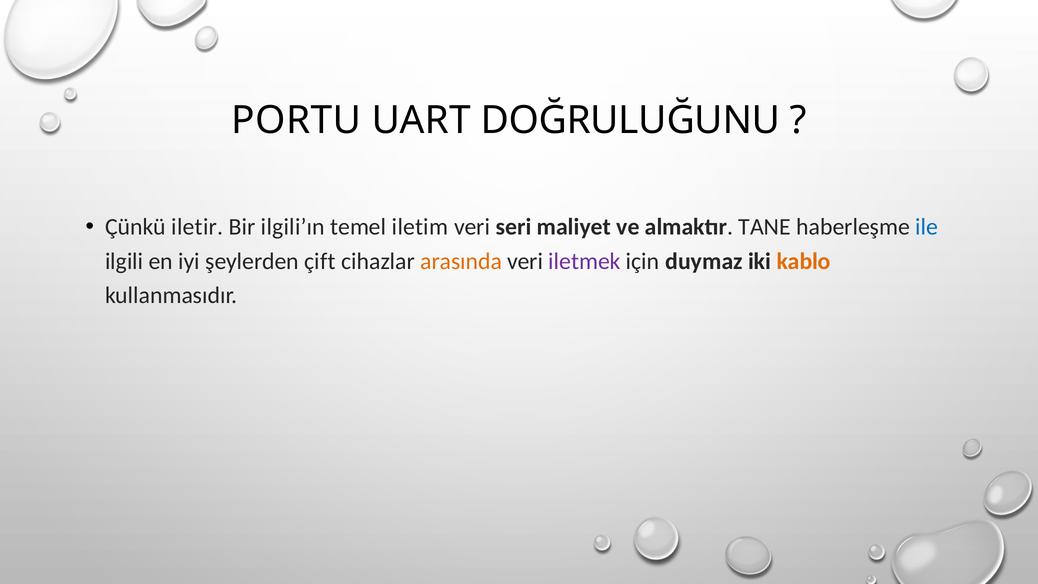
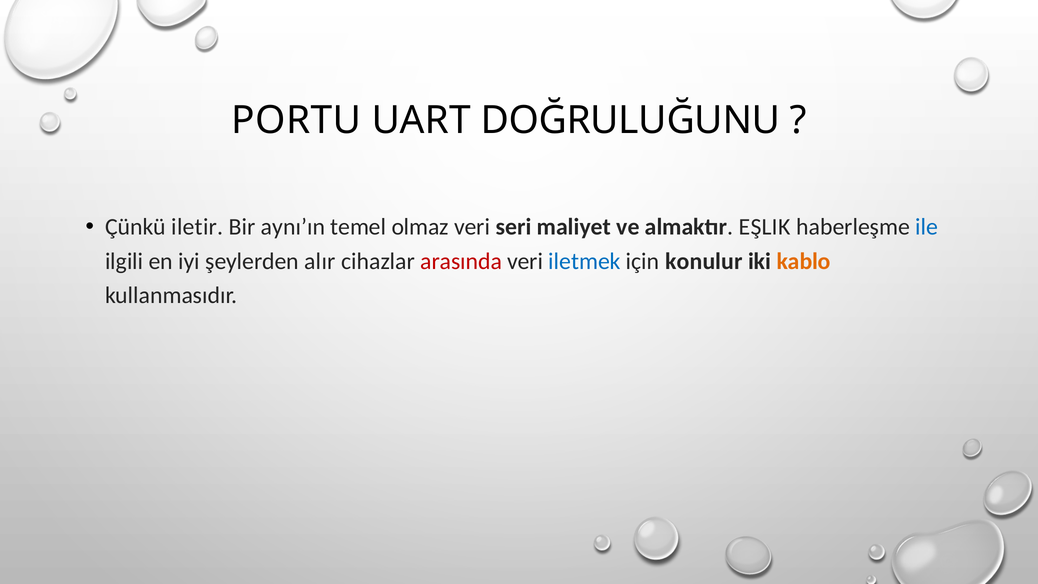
ilgili’ın: ilgili’ın -> aynı’ın
iletim: iletim -> olmaz
TANE: TANE -> EŞLIK
çift: çift -> alır
arasında colour: orange -> red
iletmek colour: purple -> blue
duymaz: duymaz -> konulur
